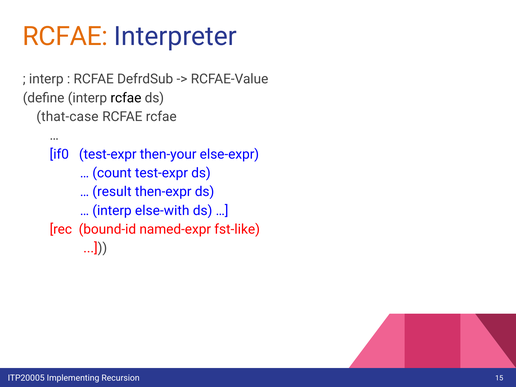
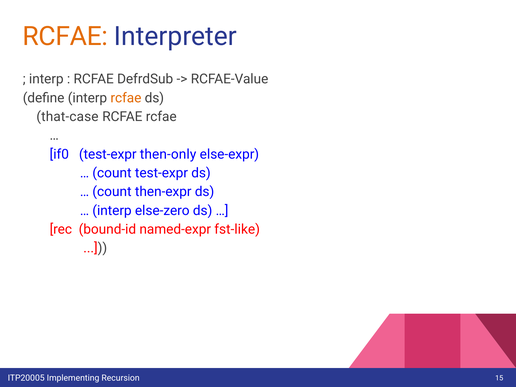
rcfae at (126, 98) colour: black -> orange
then-your: then-your -> then-only
result at (112, 192): result -> count
else-with: else-with -> else-zero
